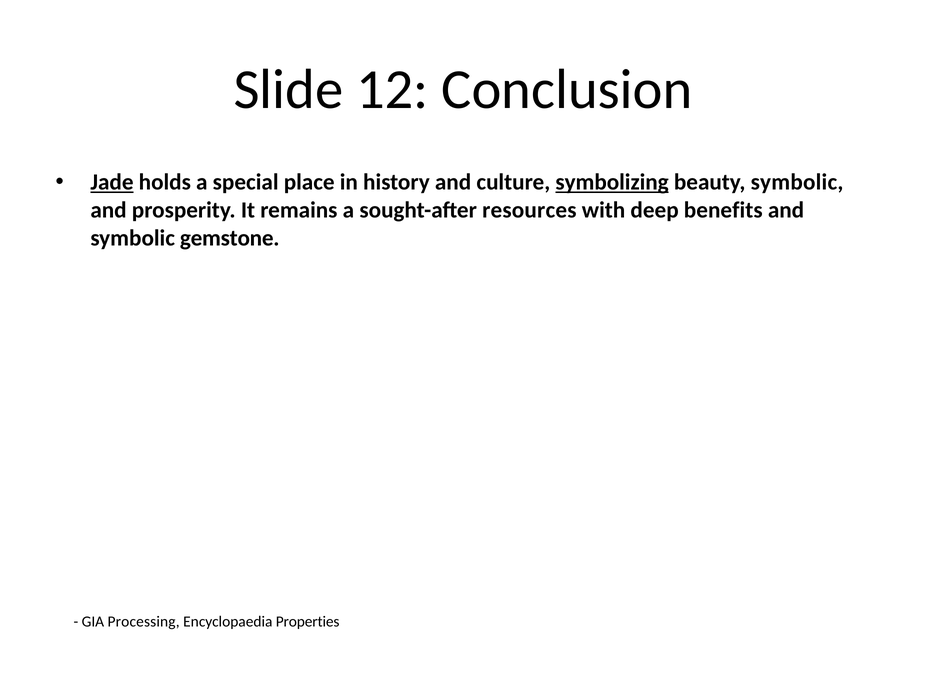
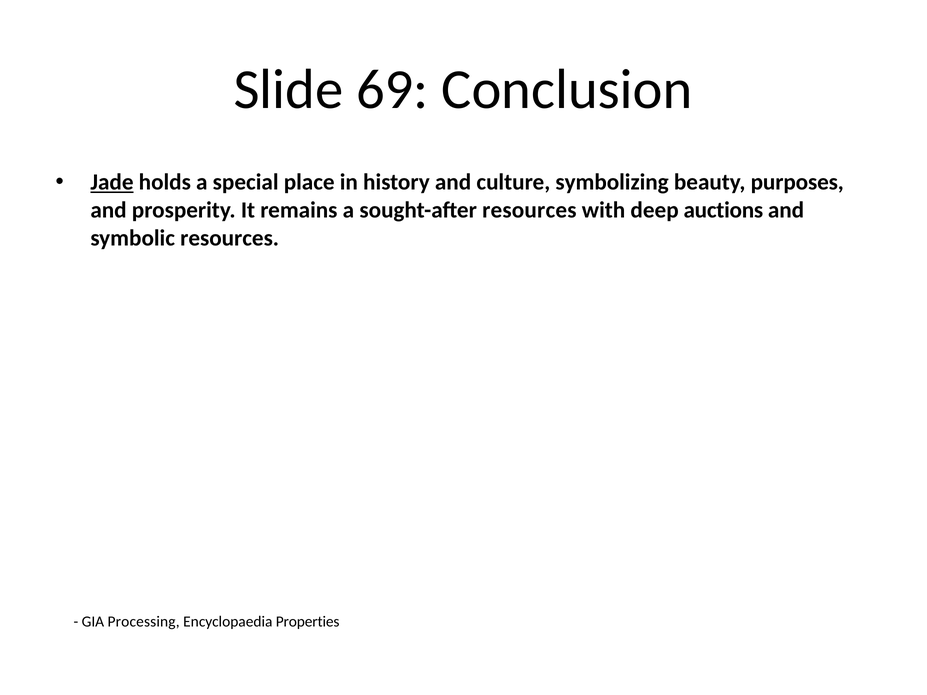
12: 12 -> 69
symbolizing underline: present -> none
beauty symbolic: symbolic -> purposes
benefits: benefits -> auctions
symbolic gemstone: gemstone -> resources
